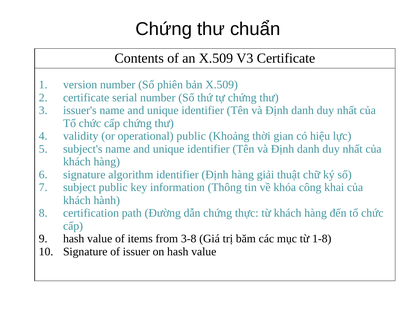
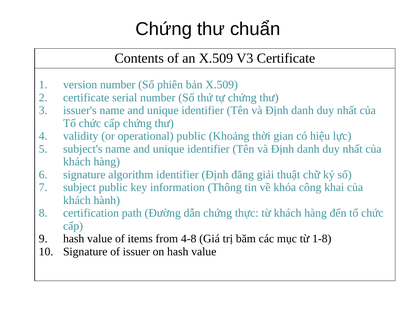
Định hàng: hàng -> đăng
3-8: 3-8 -> 4-8
